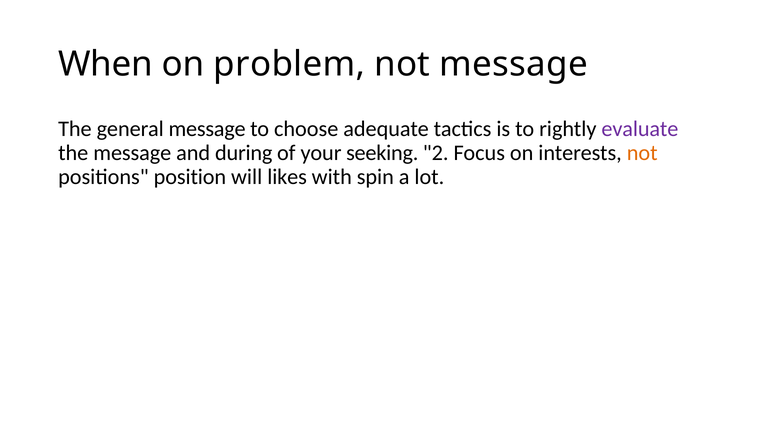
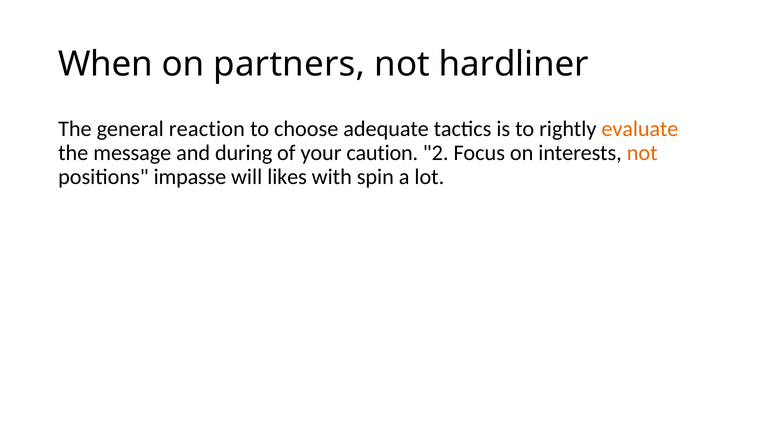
problem: problem -> partners
not message: message -> hardliner
general message: message -> reaction
evaluate colour: purple -> orange
seeking: seeking -> caution
position: position -> impasse
